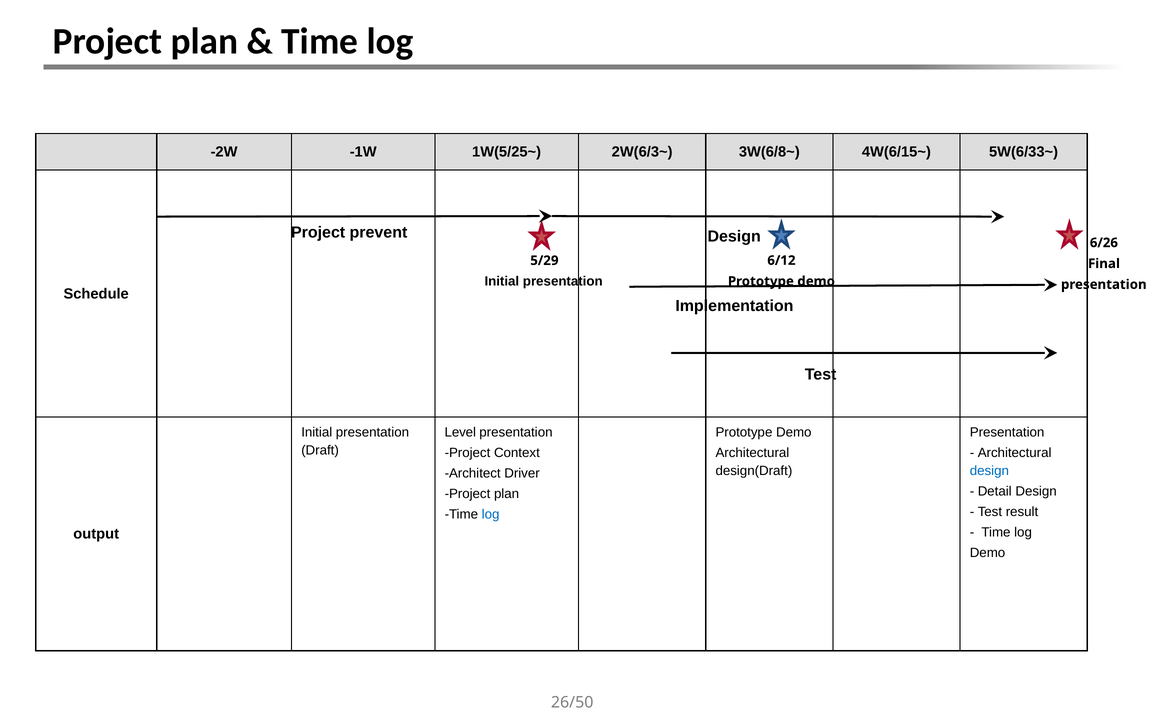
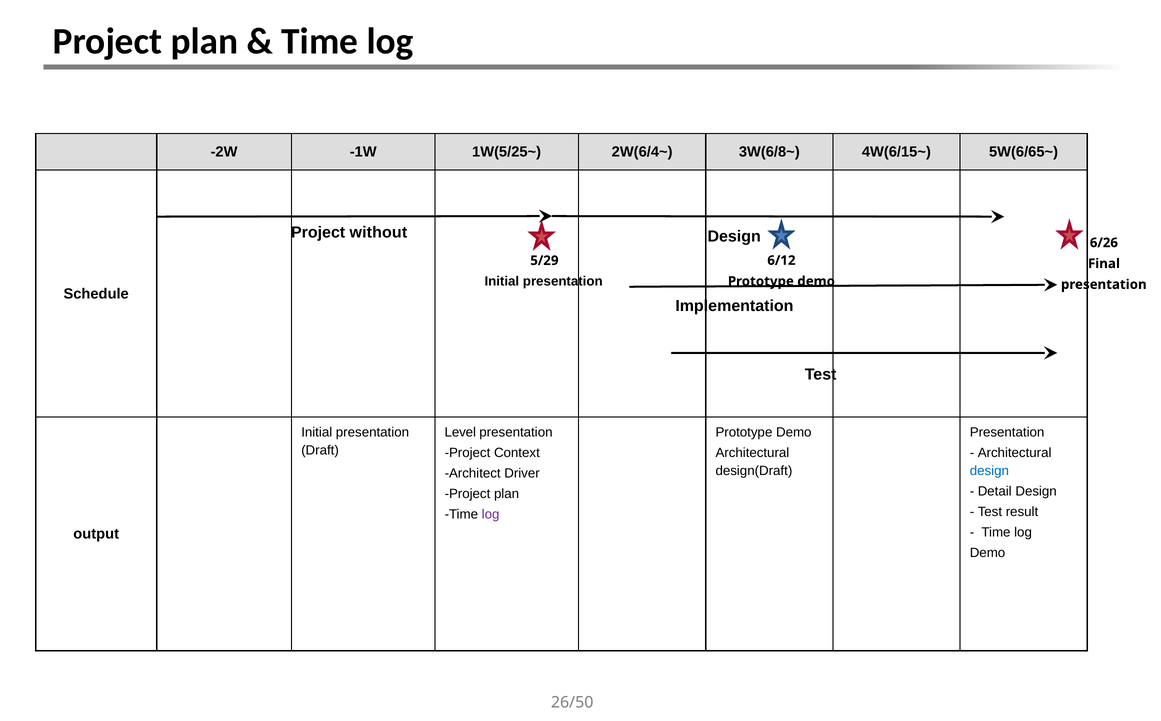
2W(6/3~: 2W(6/3~ -> 2W(6/4~
5W(6/33~: 5W(6/33~ -> 5W(6/65~
prevent: prevent -> without
log at (491, 514) colour: blue -> purple
